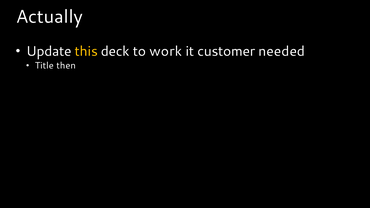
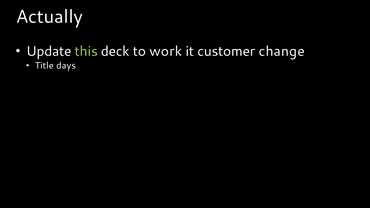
this colour: yellow -> light green
needed: needed -> change
then: then -> days
